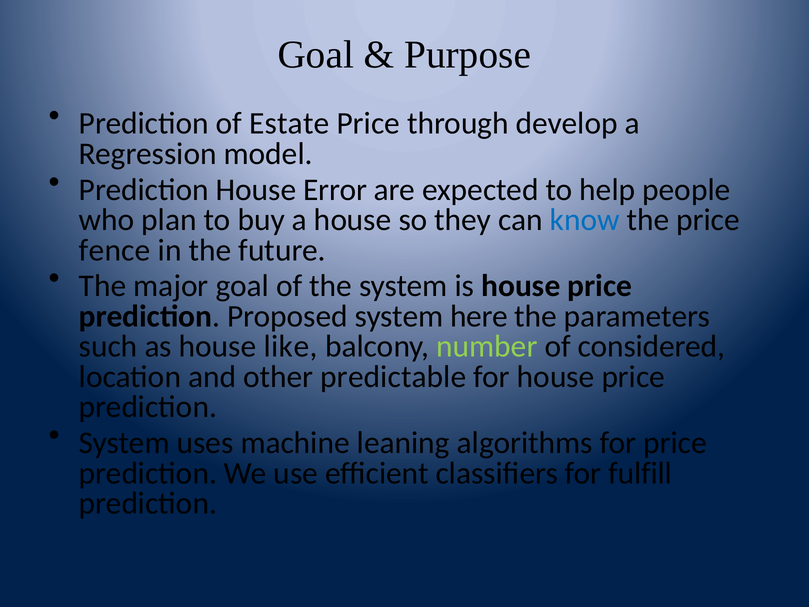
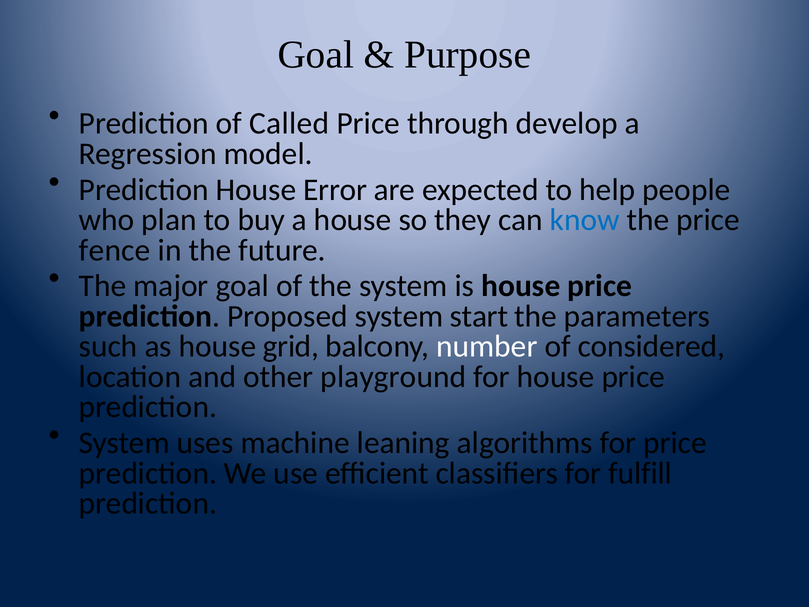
Estate: Estate -> Called
here: here -> start
like: like -> grid
number colour: light green -> white
predictable: predictable -> playground
